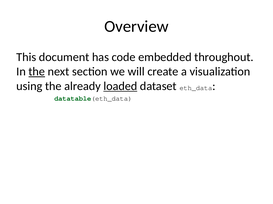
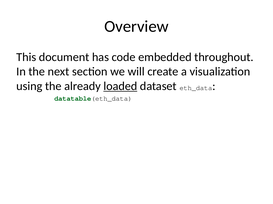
the at (37, 72) underline: present -> none
